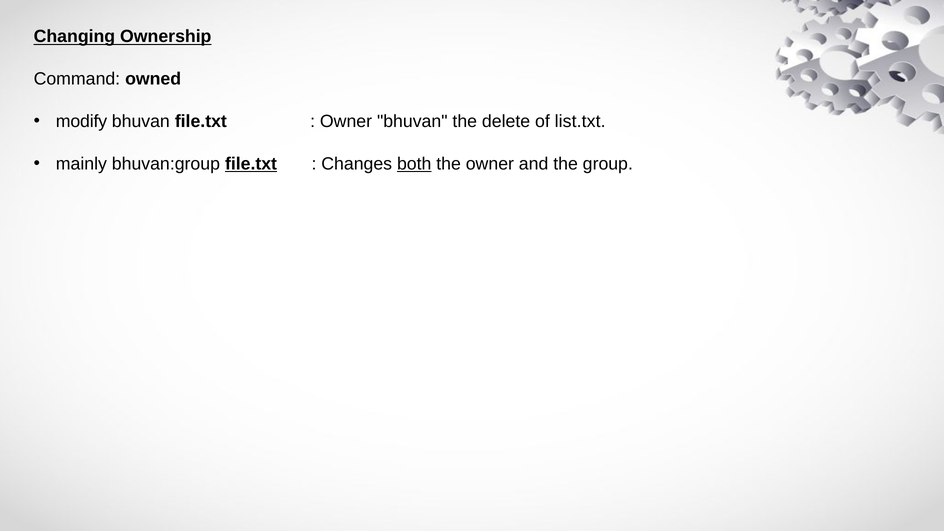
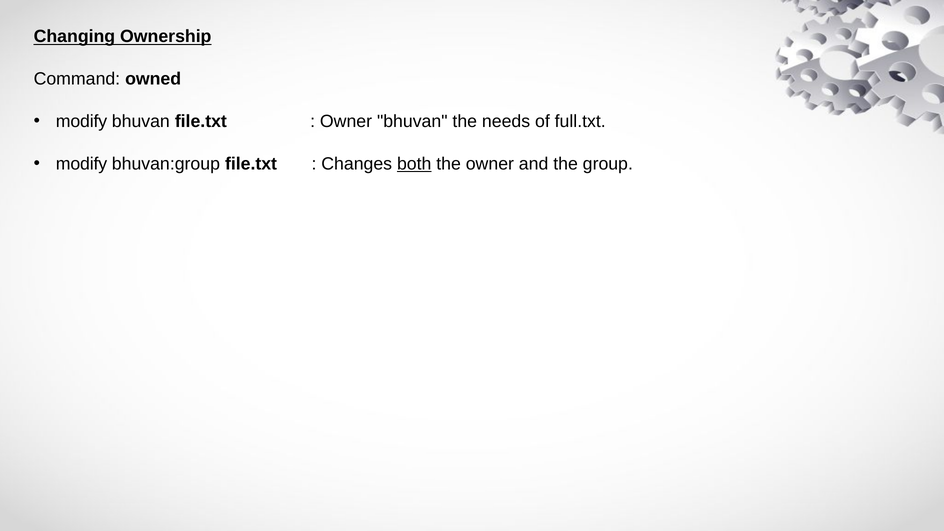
delete: delete -> needs
list.txt: list.txt -> full.txt
mainly at (81, 164): mainly -> modify
file.txt at (251, 164) underline: present -> none
